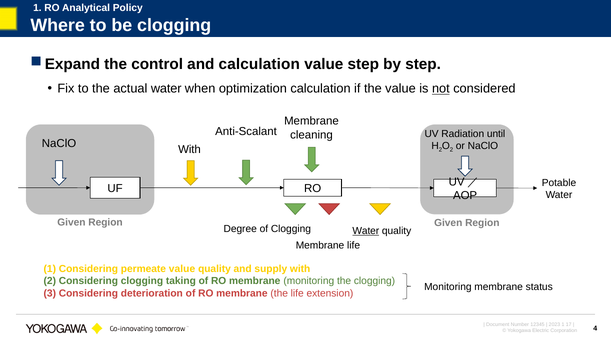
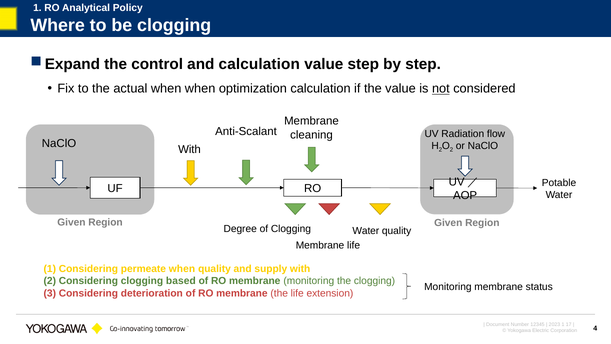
actual water: water -> when
until: until -> flow
Water at (366, 230) underline: present -> none
permeate value: value -> when
taking: taking -> based
